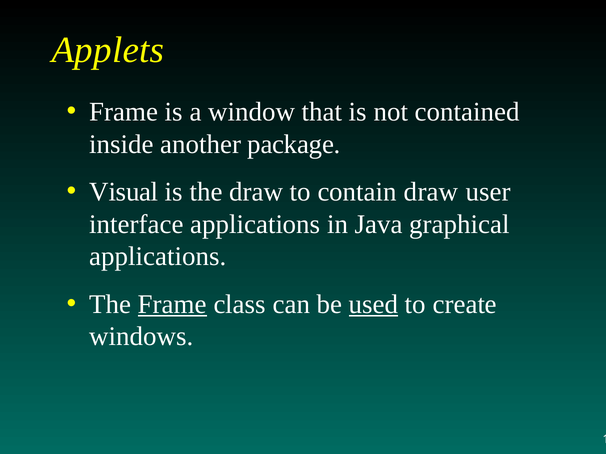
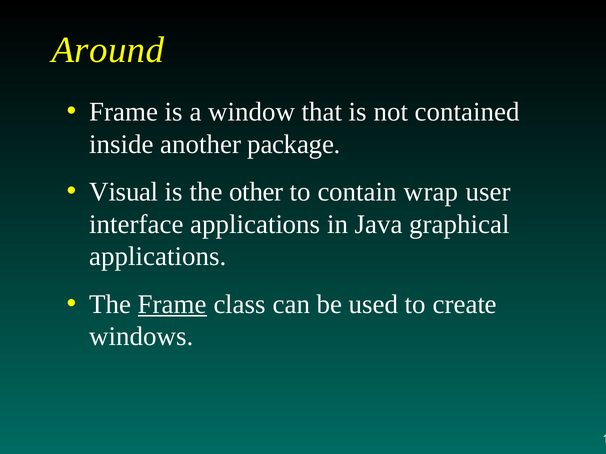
Applets: Applets -> Around
the draw: draw -> other
contain draw: draw -> wrap
used underline: present -> none
